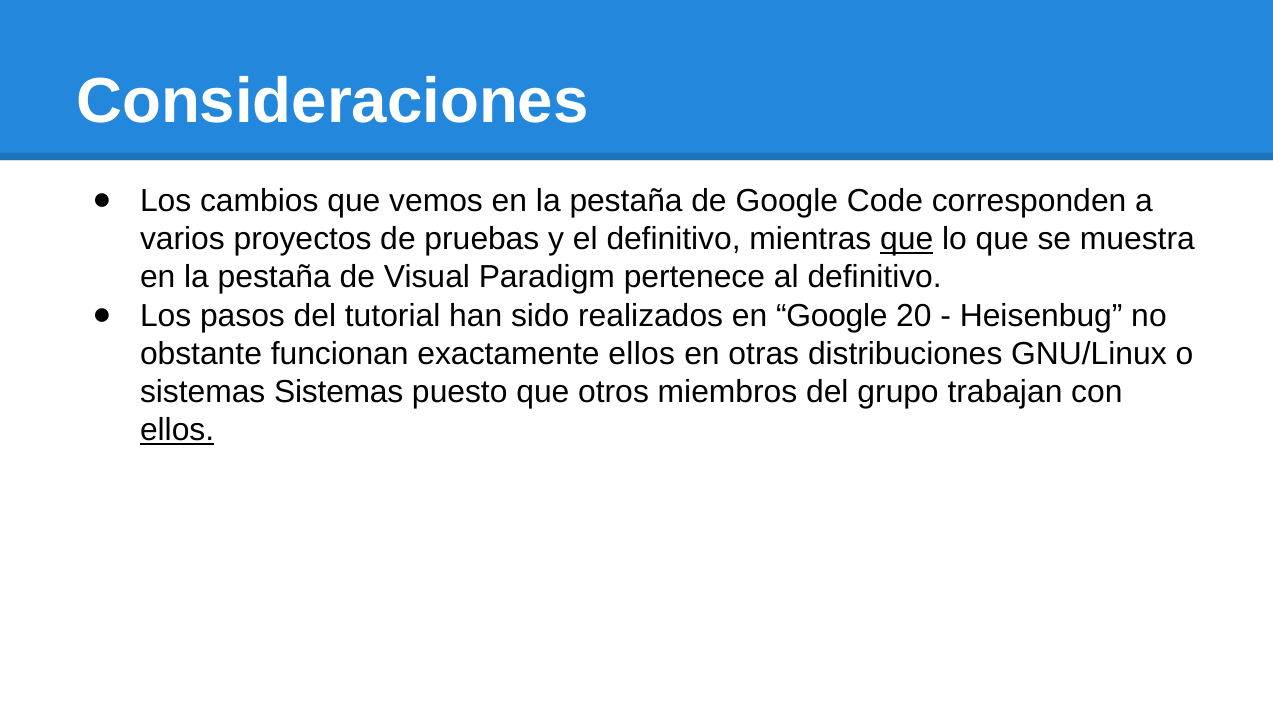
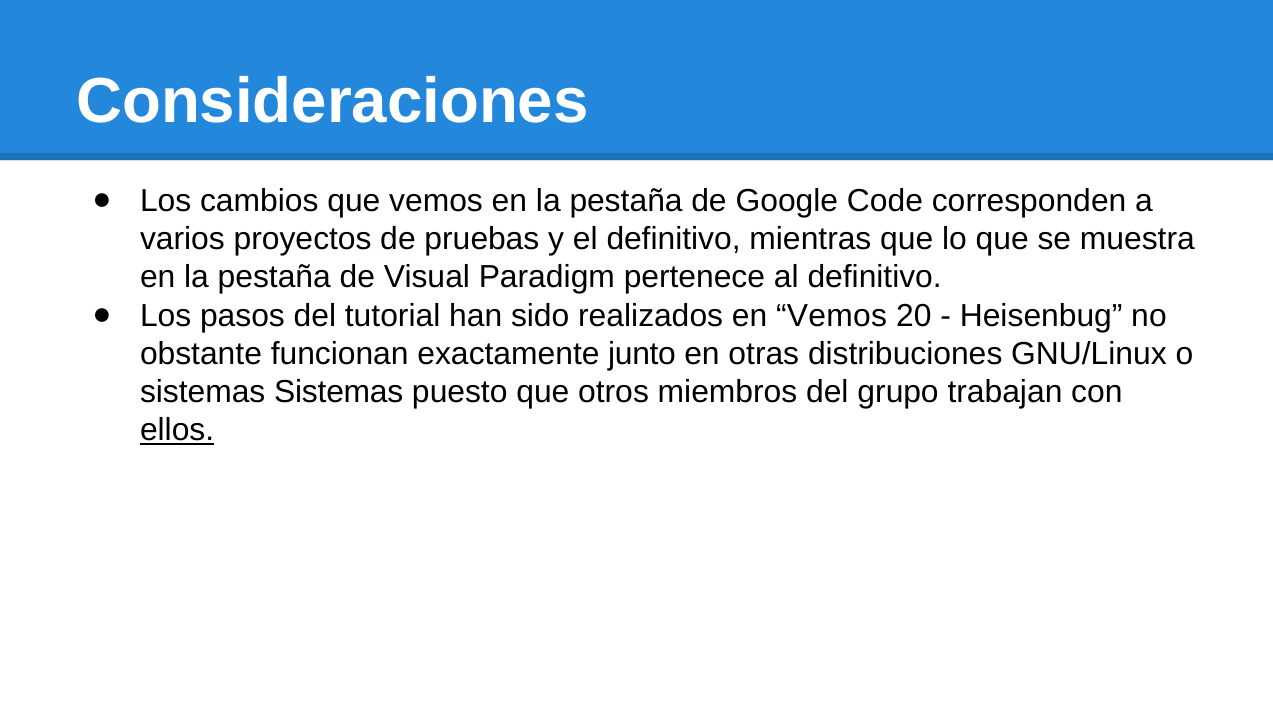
que at (907, 239) underline: present -> none
en Google: Google -> Vemos
exactamente ellos: ellos -> junto
